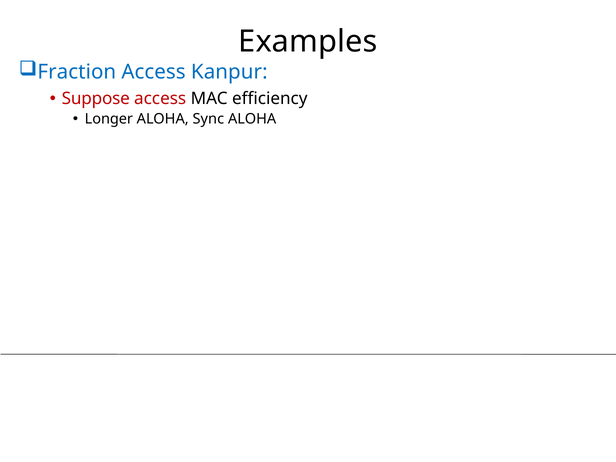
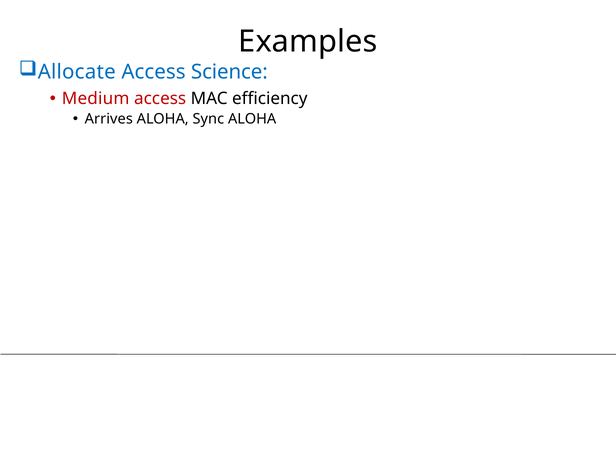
Fraction: Fraction -> Allocate
Kanpur: Kanpur -> Science
Suppose: Suppose -> Medium
Longer: Longer -> Arrives
